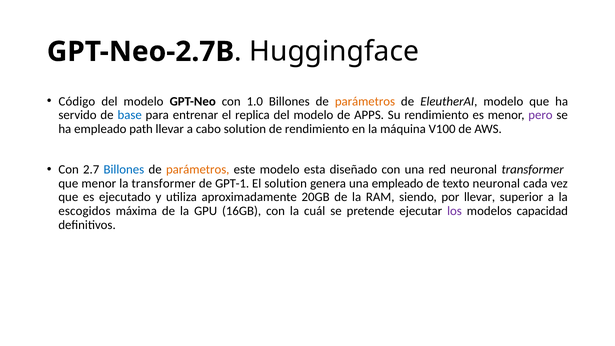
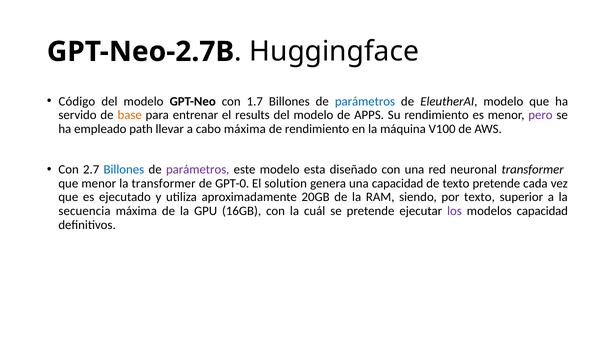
1.0: 1.0 -> 1.7
parámetros at (365, 101) colour: orange -> blue
base colour: blue -> orange
replica: replica -> results
cabo solution: solution -> máxima
parámetros at (198, 169) colour: orange -> purple
GPT-1: GPT-1 -> GPT-0
una empleado: empleado -> capacidad
texto neuronal: neuronal -> pretende
por llevar: llevar -> texto
escogidos: escogidos -> secuencia
